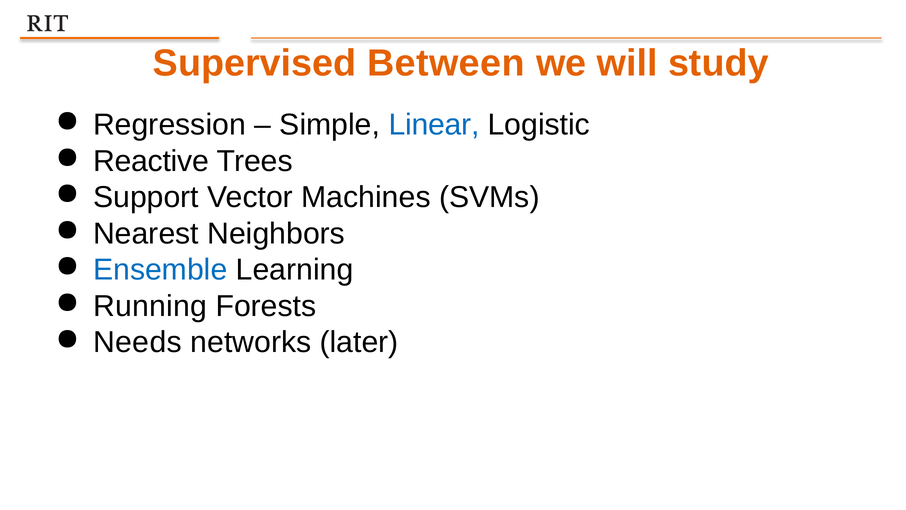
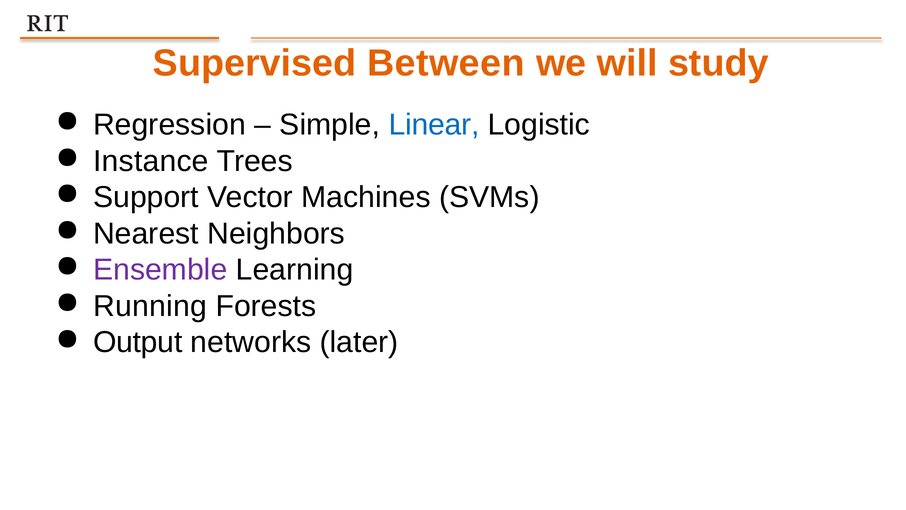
Reactive: Reactive -> Instance
Ensemble colour: blue -> purple
Needs: Needs -> Output
